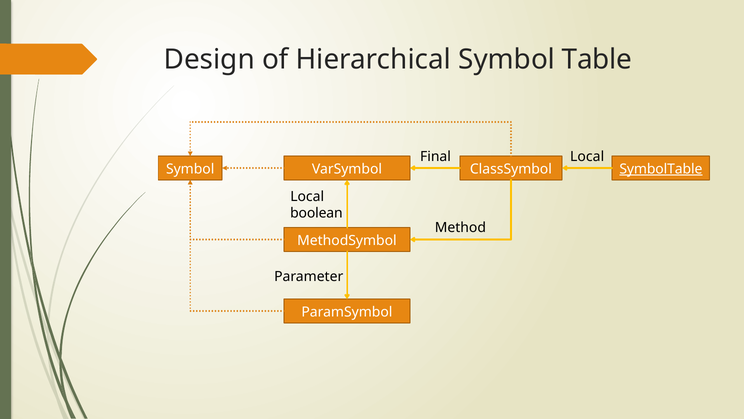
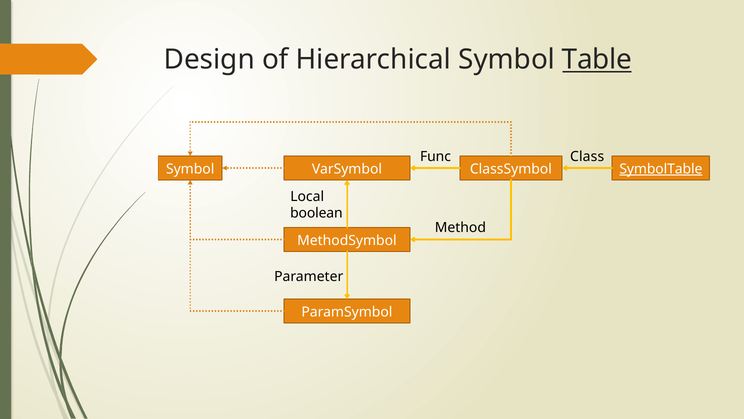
Table underline: none -> present
Final: Final -> Func
Local at (587, 156): Local -> Class
